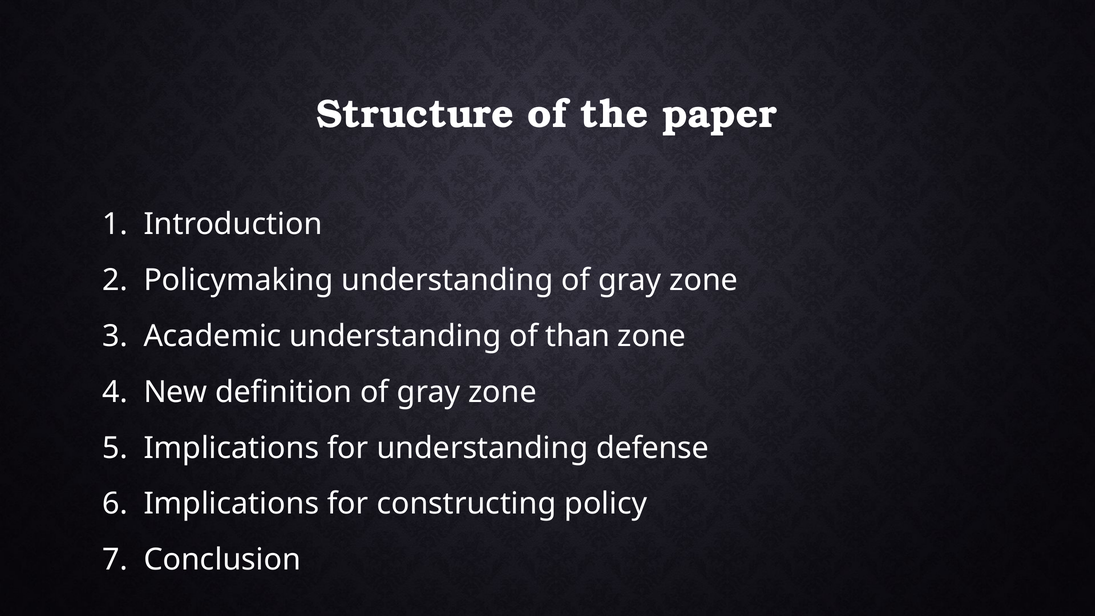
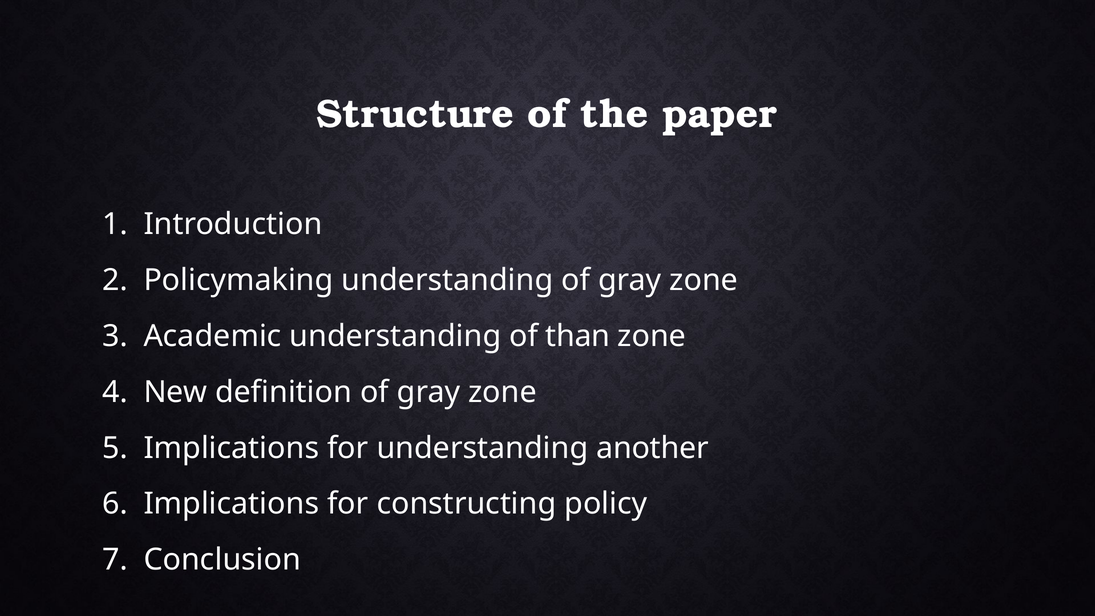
defense: defense -> another
